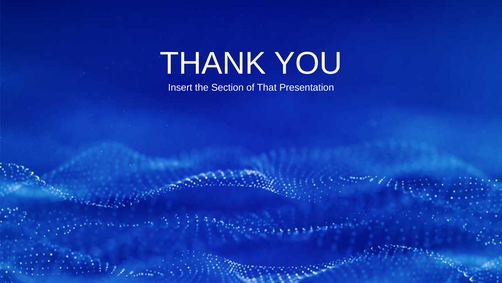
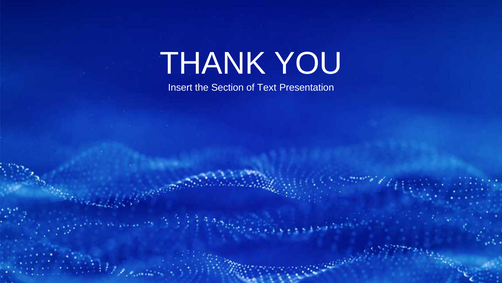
That: That -> Text
